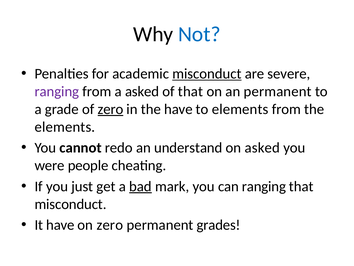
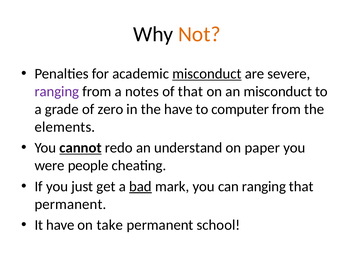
Not colour: blue -> orange
a asked: asked -> notes
an permanent: permanent -> misconduct
zero at (111, 109) underline: present -> none
to elements: elements -> computer
cannot underline: none -> present
on asked: asked -> paper
misconduct at (71, 204): misconduct -> permanent
on zero: zero -> take
grades: grades -> school
